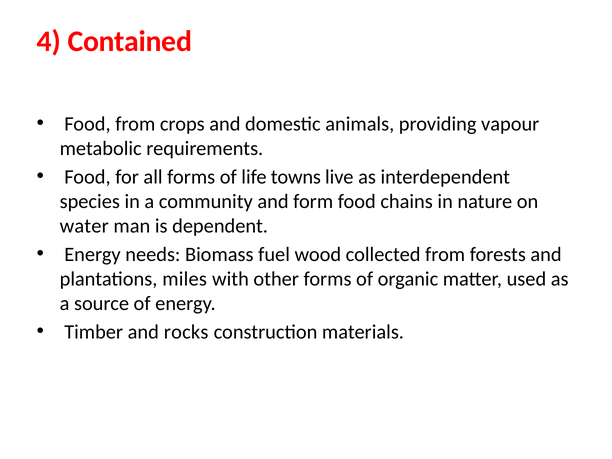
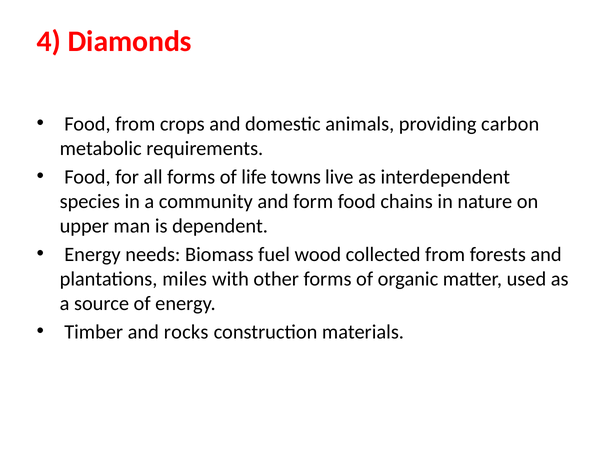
Contained: Contained -> Diamonds
vapour: vapour -> carbon
water: water -> upper
